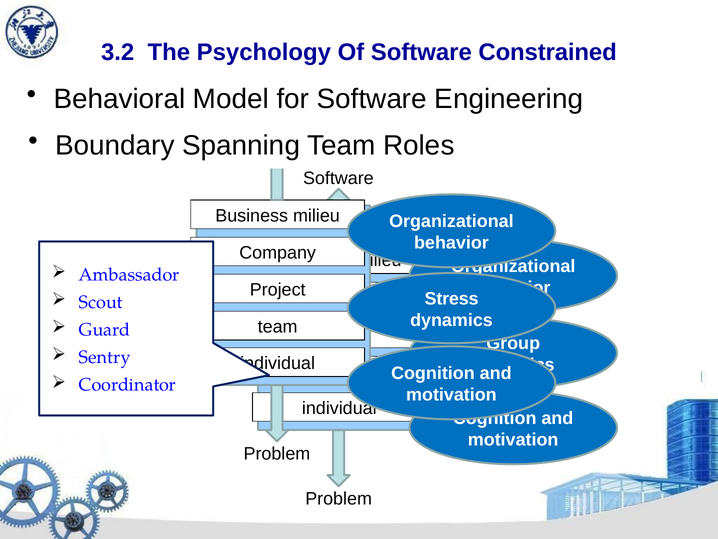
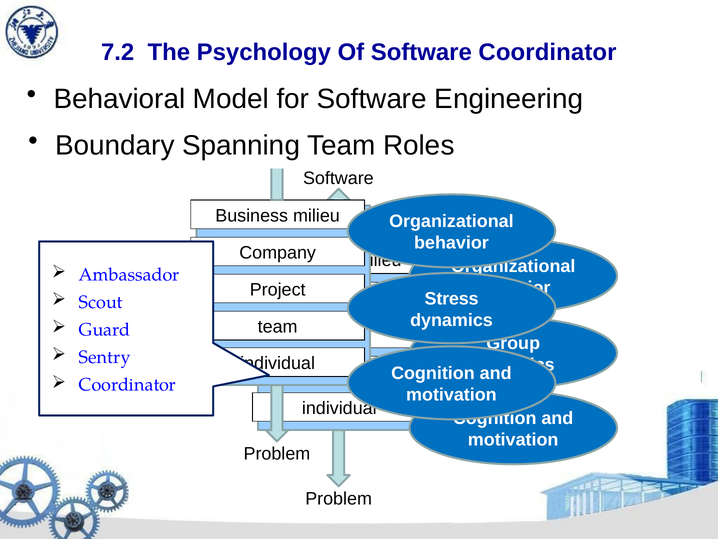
3.2: 3.2 -> 7.2
Software Constrained: Constrained -> Coordinator
